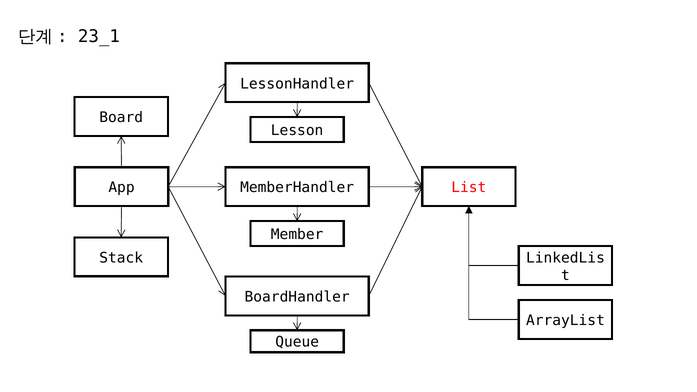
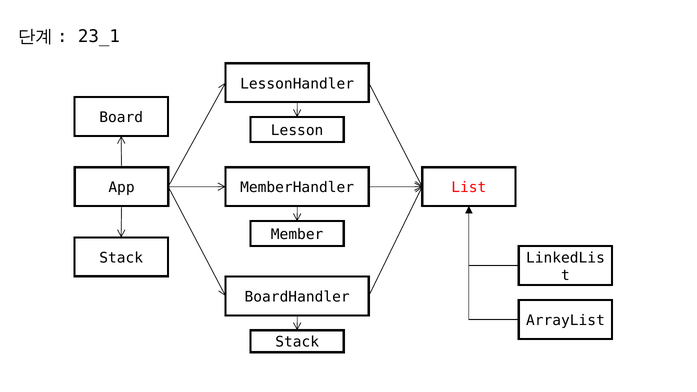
Queue at (297, 342): Queue -> Stack
